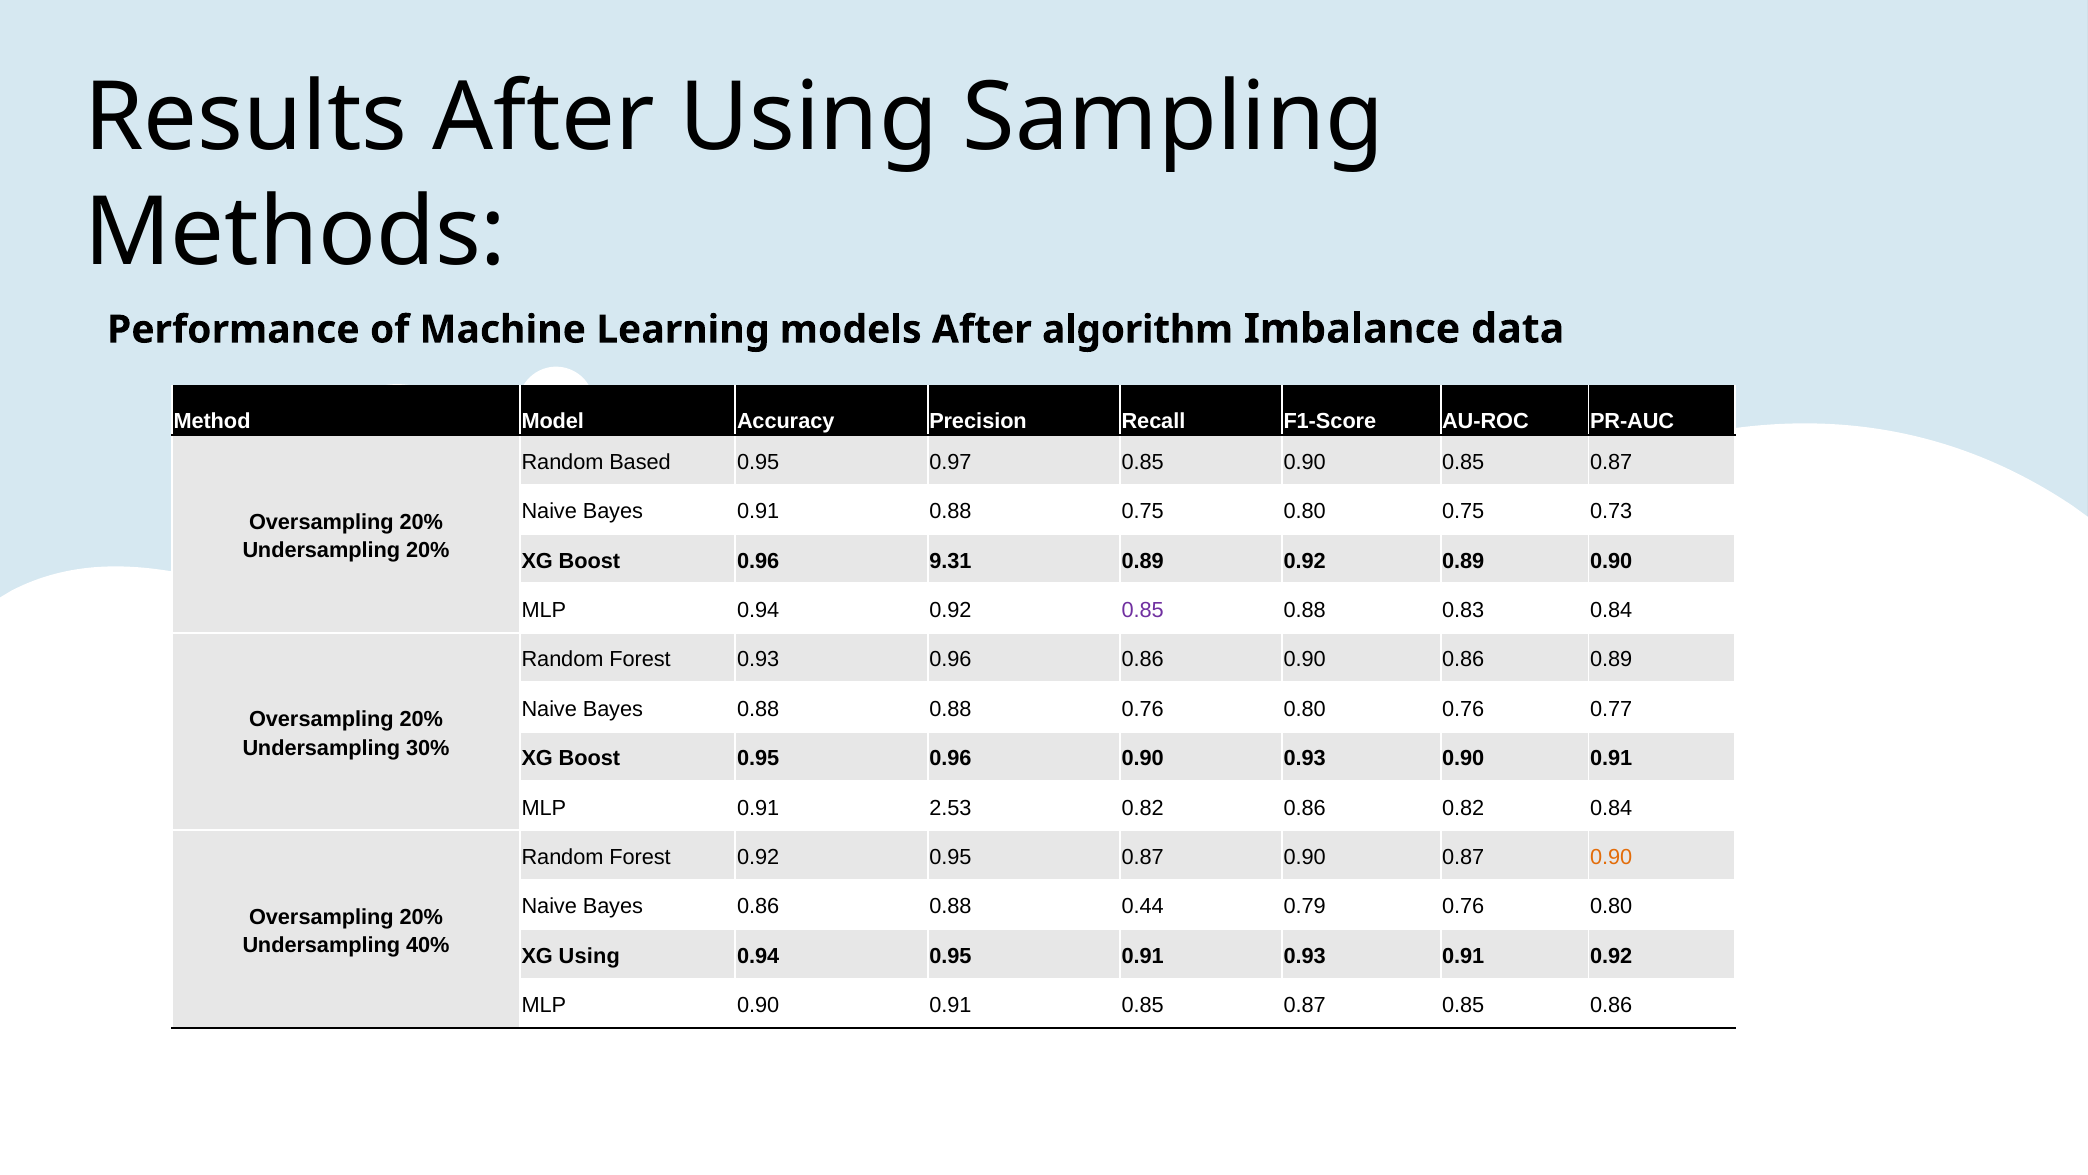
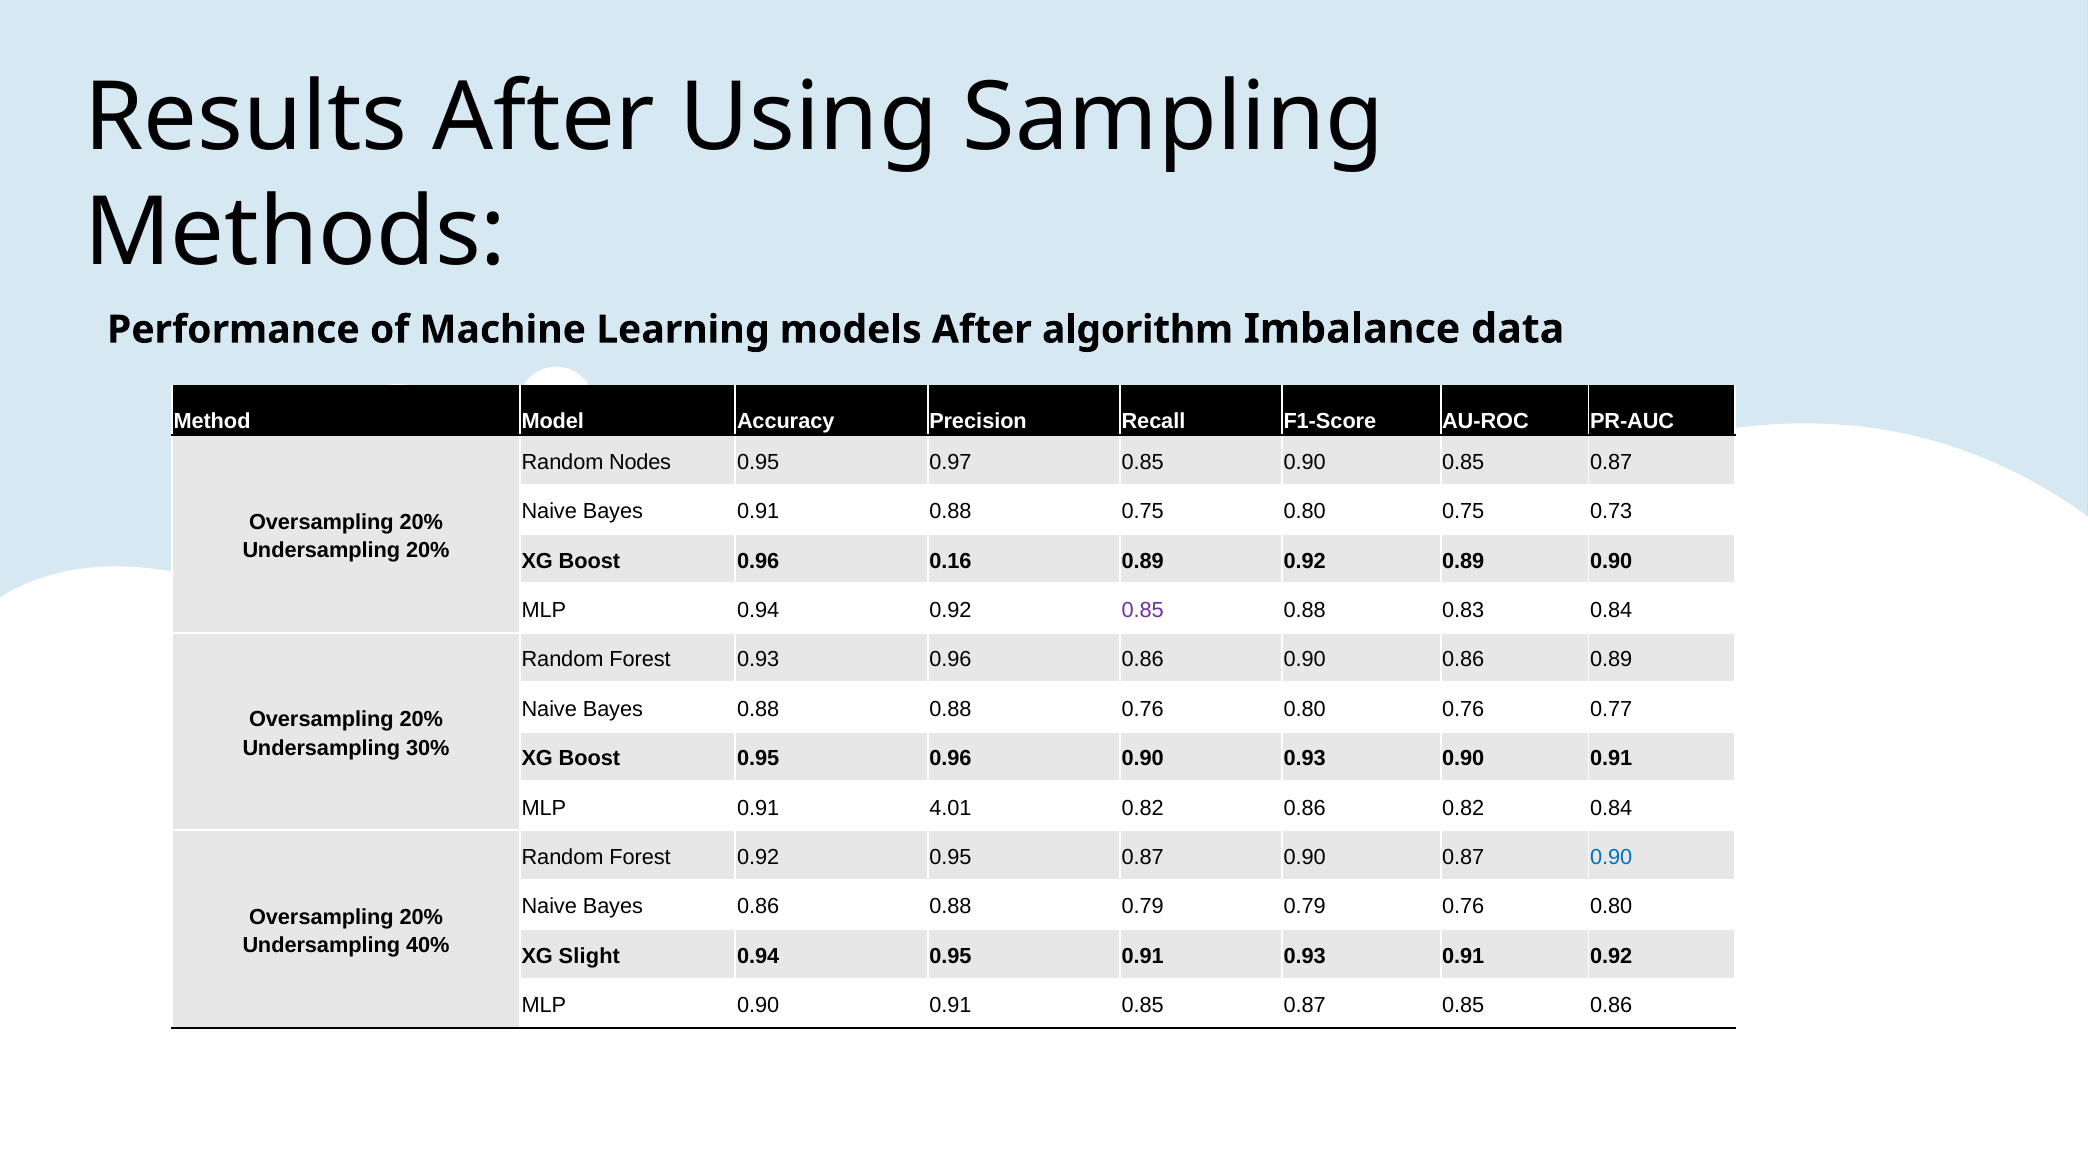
Based: Based -> Nodes
9.31: 9.31 -> 0.16
2.53: 2.53 -> 4.01
0.90 at (1611, 857) colour: orange -> blue
0.88 0.44: 0.44 -> 0.79
XG Using: Using -> Slight
